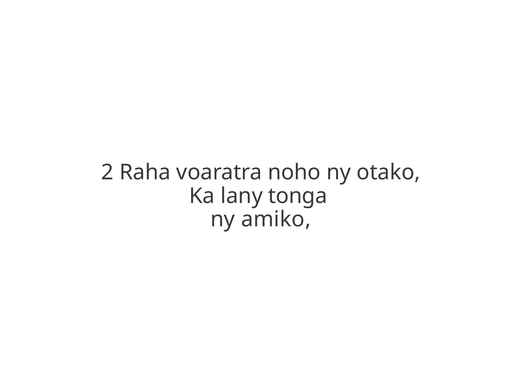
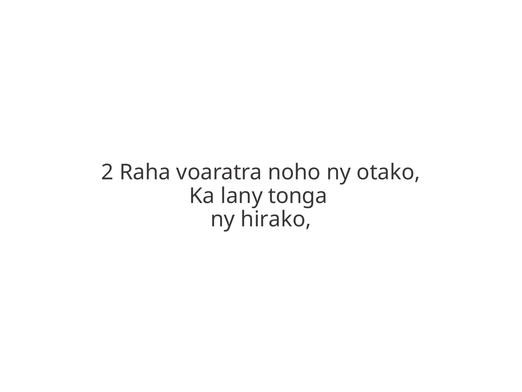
amiko: amiko -> hirako
